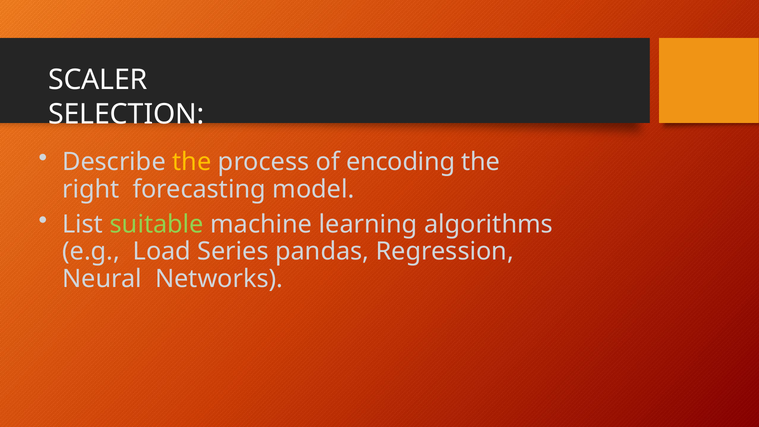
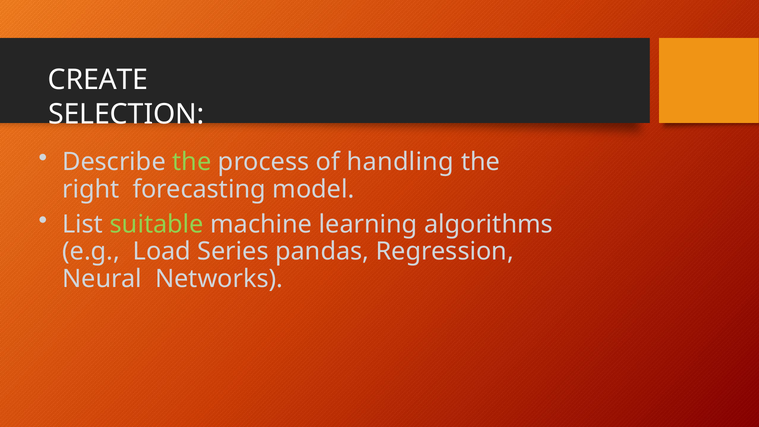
SCALER: SCALER -> CREATE
the at (192, 162) colour: yellow -> light green
encoding: encoding -> handling
